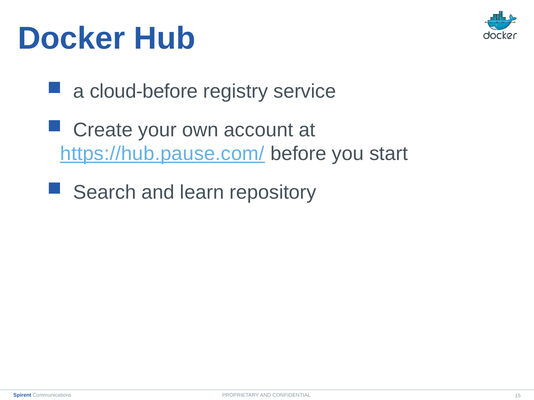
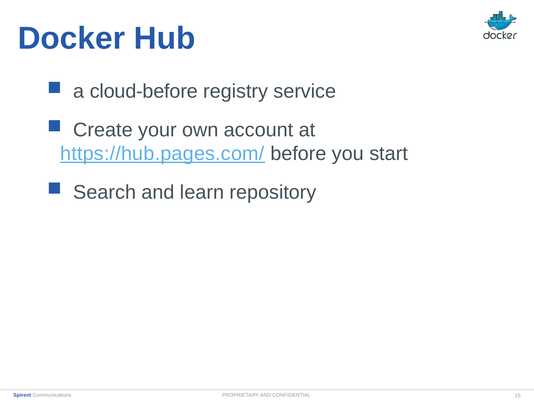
https://hub.pause.com/: https://hub.pause.com/ -> https://hub.pages.com/
